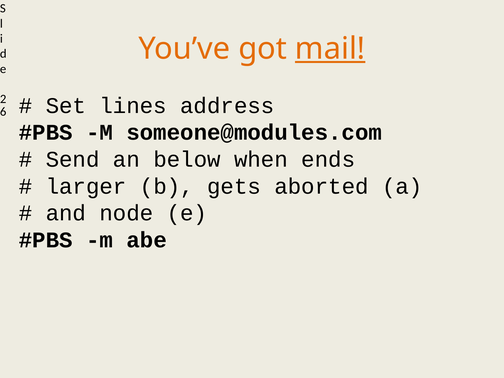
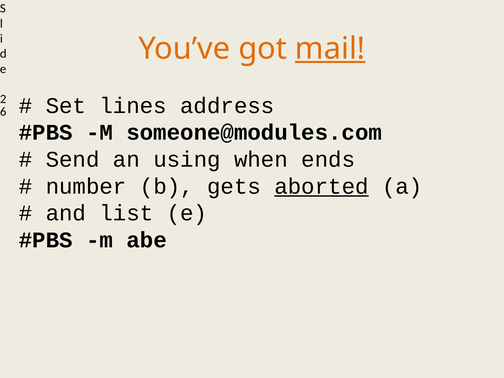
below: below -> using
larger: larger -> number
aborted underline: none -> present
node: node -> list
